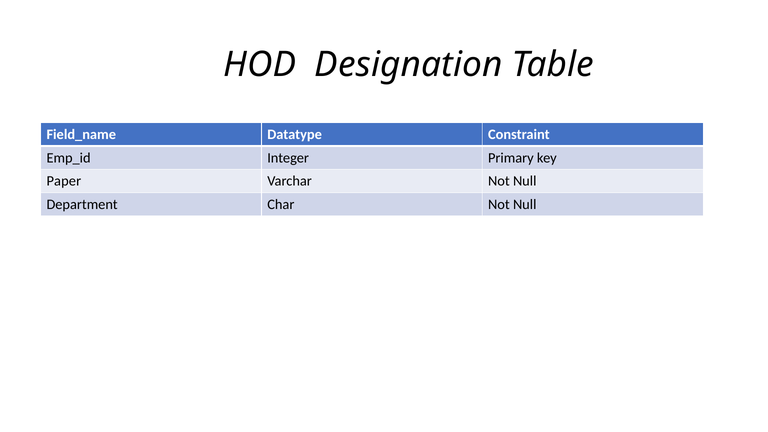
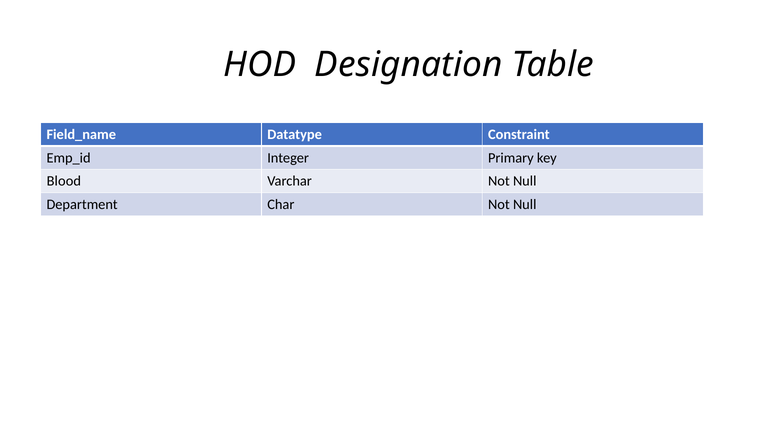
Paper: Paper -> Blood
